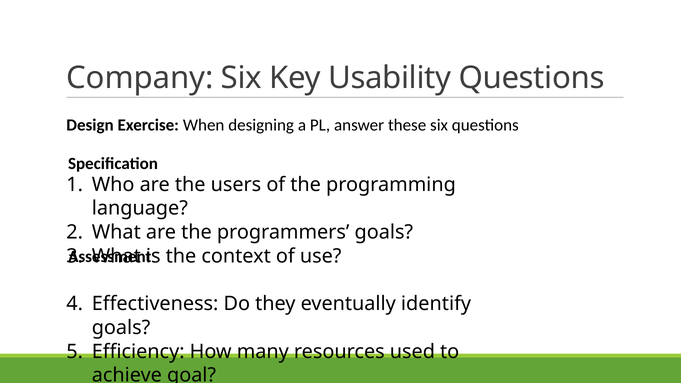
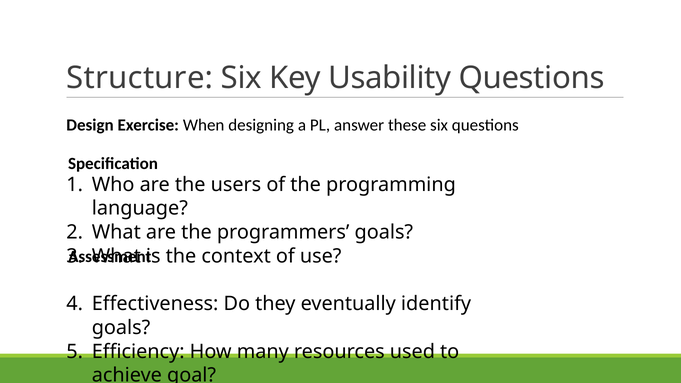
Company: Company -> Structure
